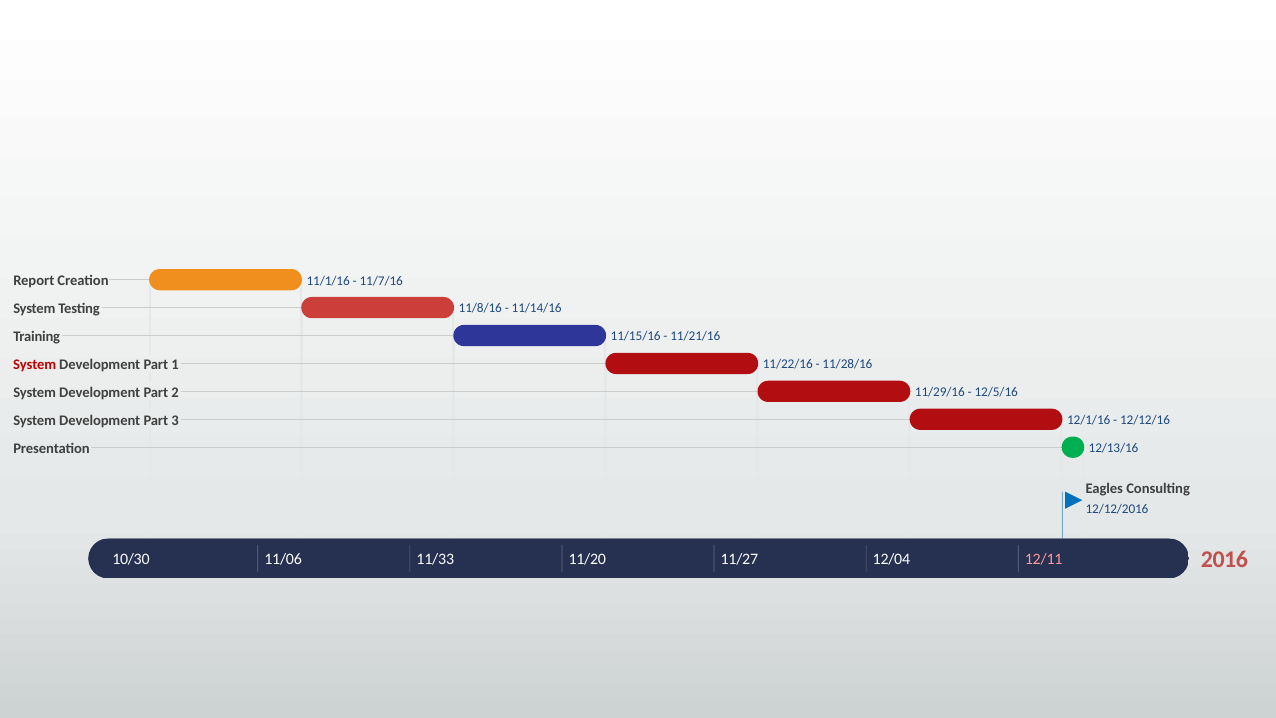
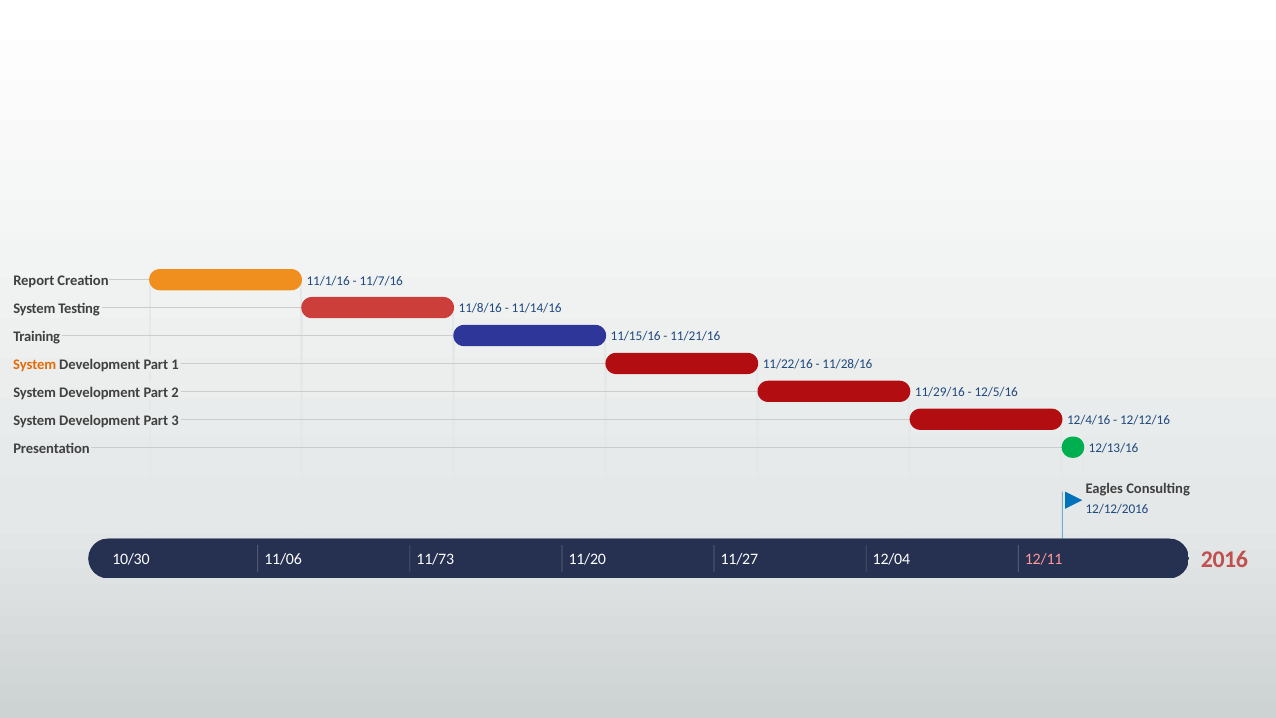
System at (35, 364) colour: red -> orange
12/1/16: 12/1/16 -> 12/4/16
11/33: 11/33 -> 11/73
